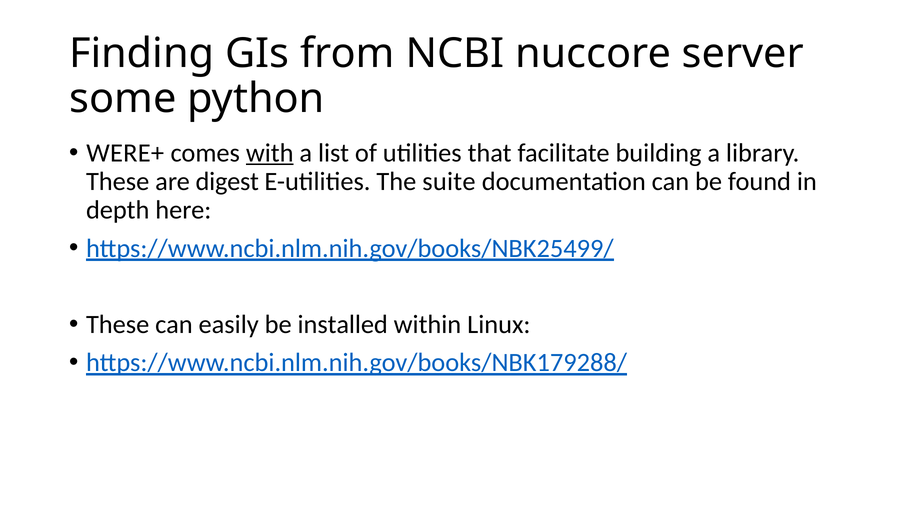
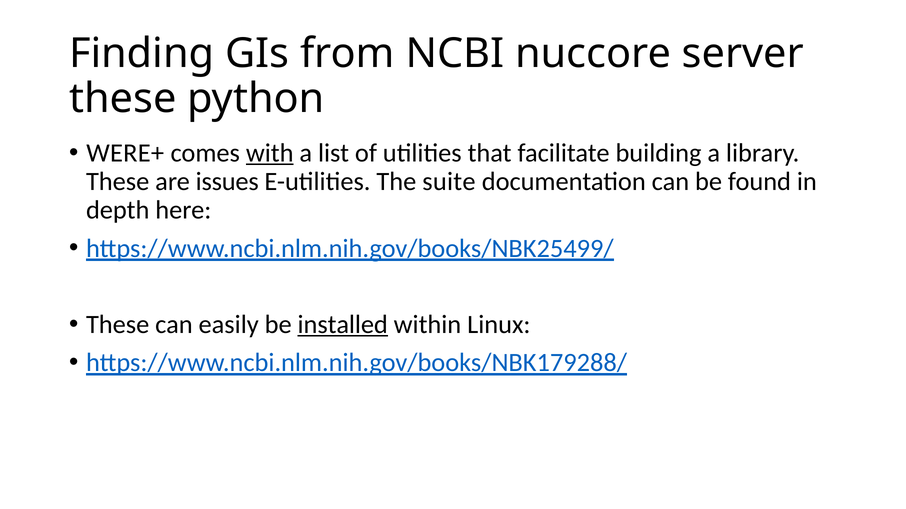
some at (123, 99): some -> these
digest: digest -> issues
installed underline: none -> present
